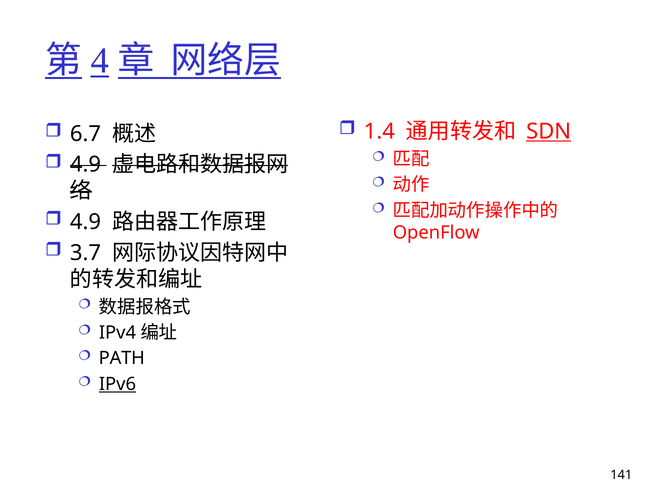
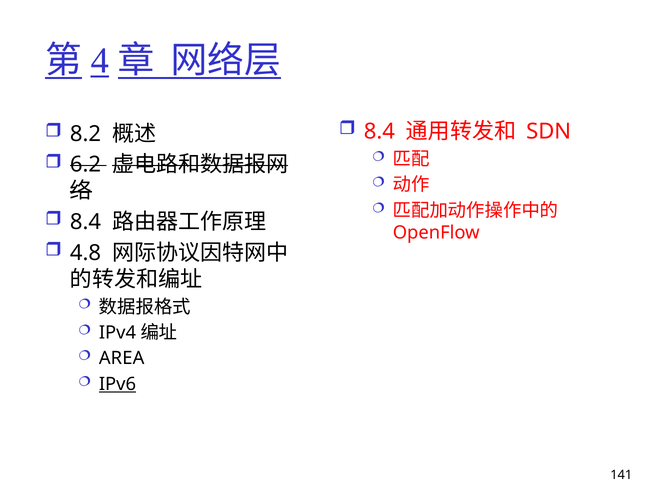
1.4 at (379, 131): 1.4 -> 8.4
SDN underline: present -> none
6.7: 6.7 -> 8.2
4.9 at (86, 165): 4.9 -> 6.2
4.9 at (86, 222): 4.9 -> 8.4
3.7: 3.7 -> 4.8
PATH: PATH -> AREA
